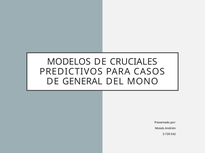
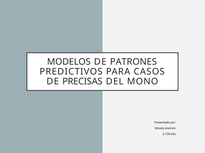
CRUCIALES: CRUCIALES -> PATRONES
GENERAL: GENERAL -> PRECISAS
